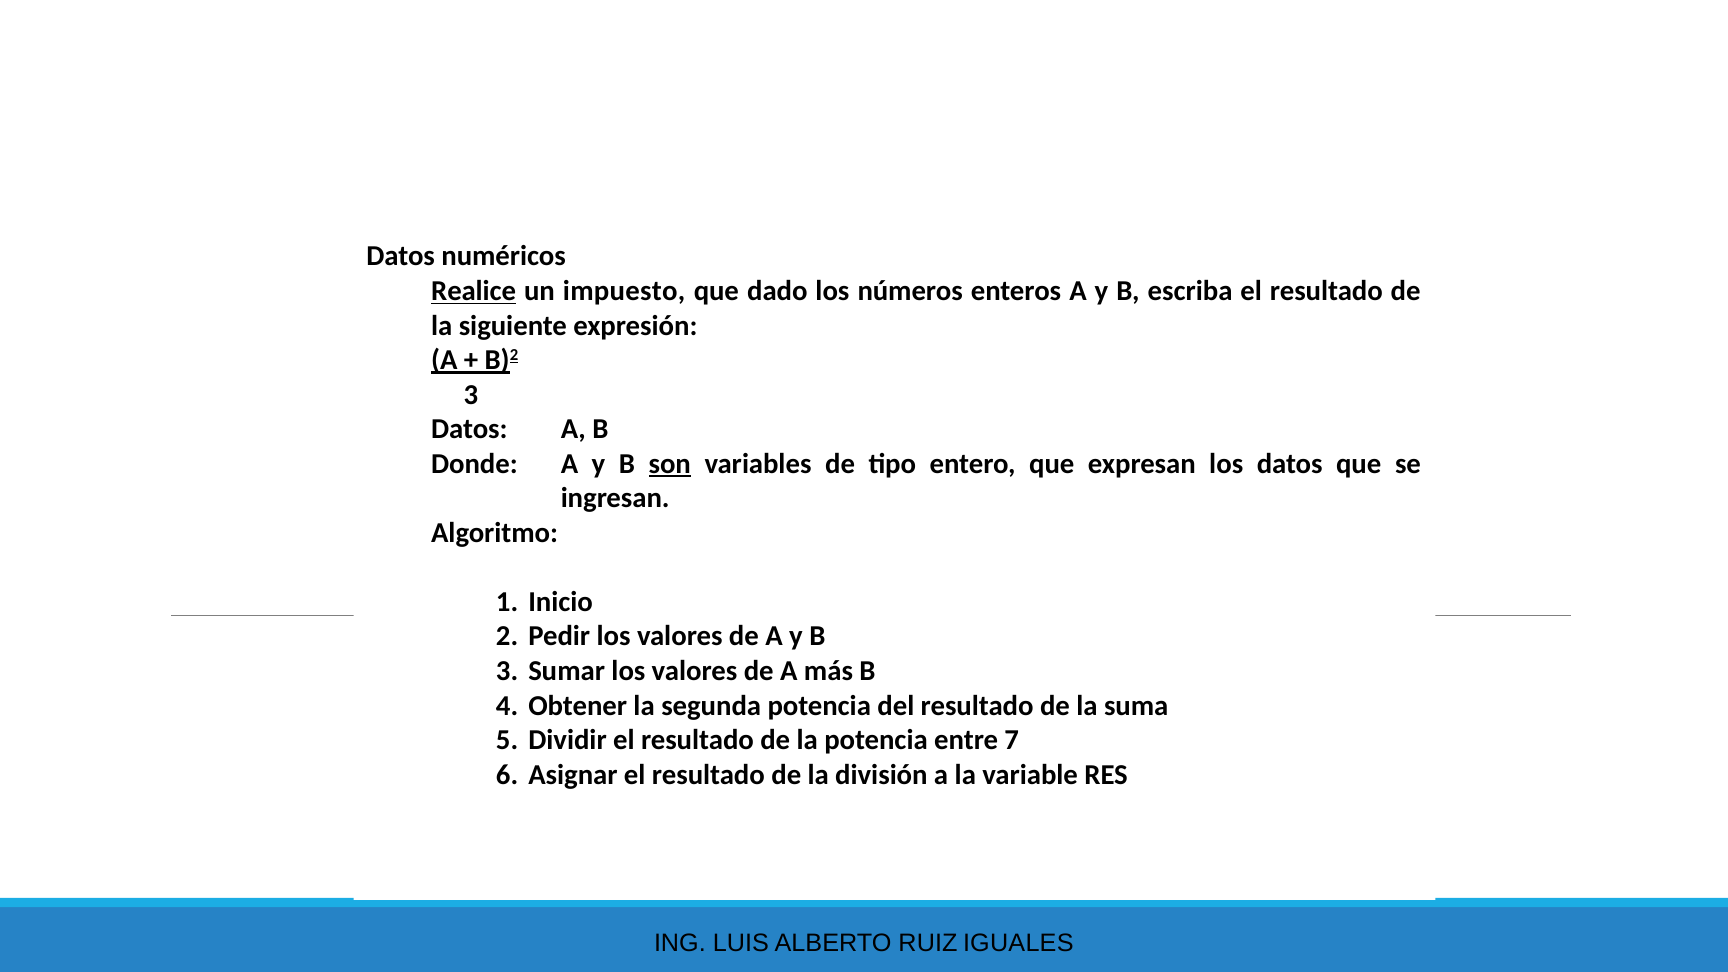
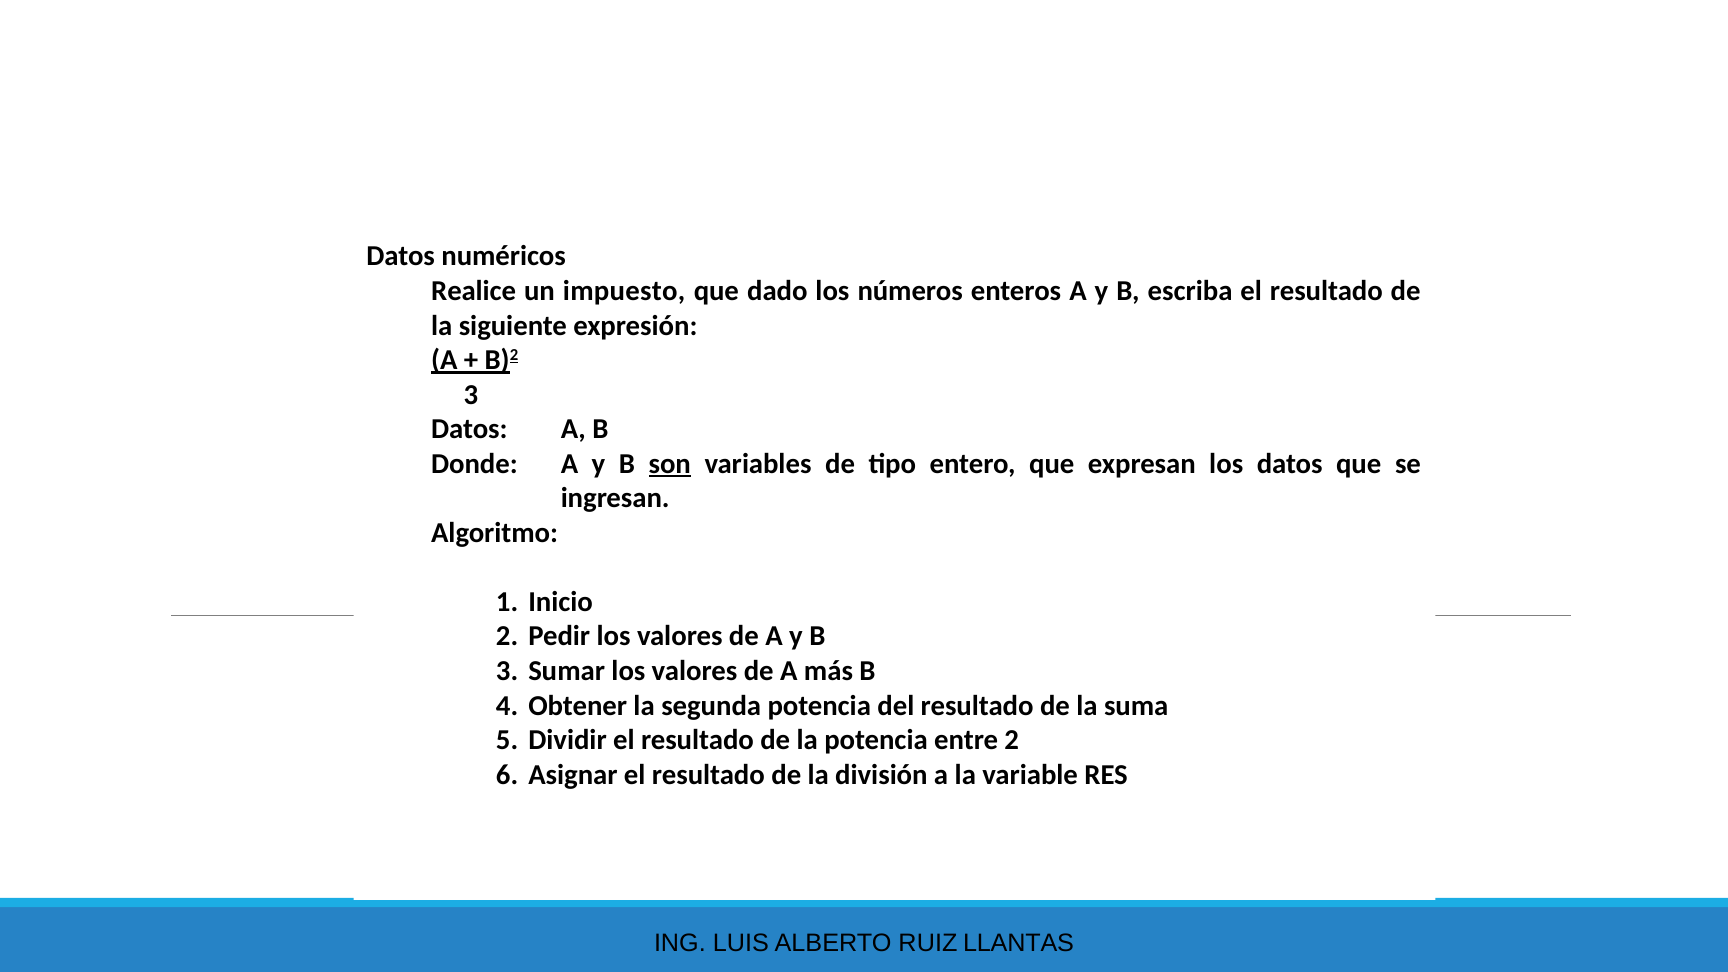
Realice underline: present -> none
entre 7: 7 -> 2
IGUALES: IGUALES -> LLANTAS
